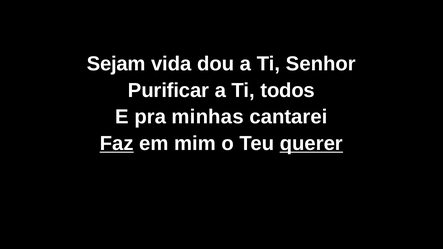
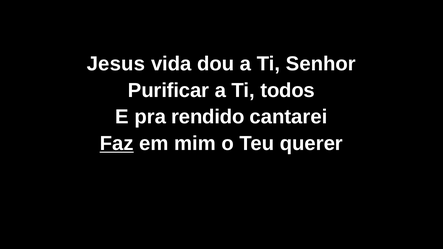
Sejam: Sejam -> Jesus
minhas: minhas -> rendido
querer underline: present -> none
